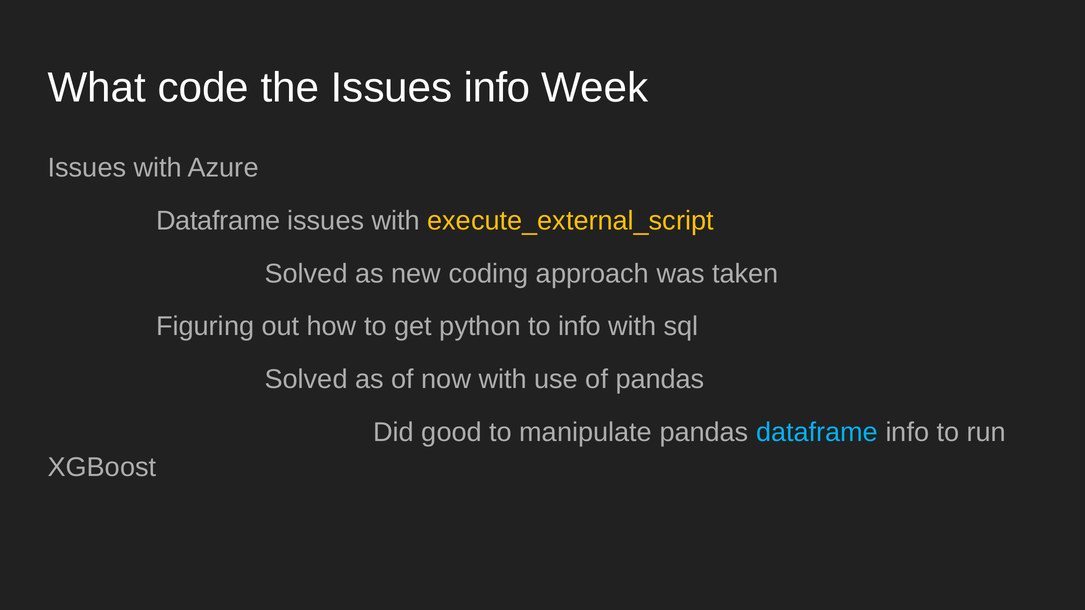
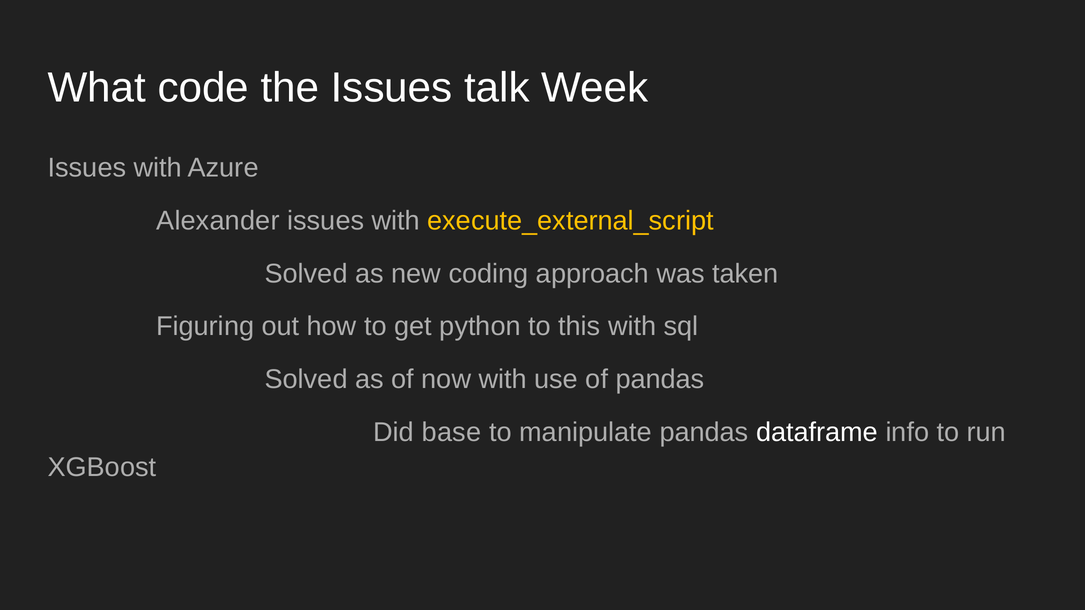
Issues info: info -> talk
Dataframe at (218, 221): Dataframe -> Alexander
to info: info -> this
good: good -> base
dataframe at (817, 433) colour: light blue -> white
